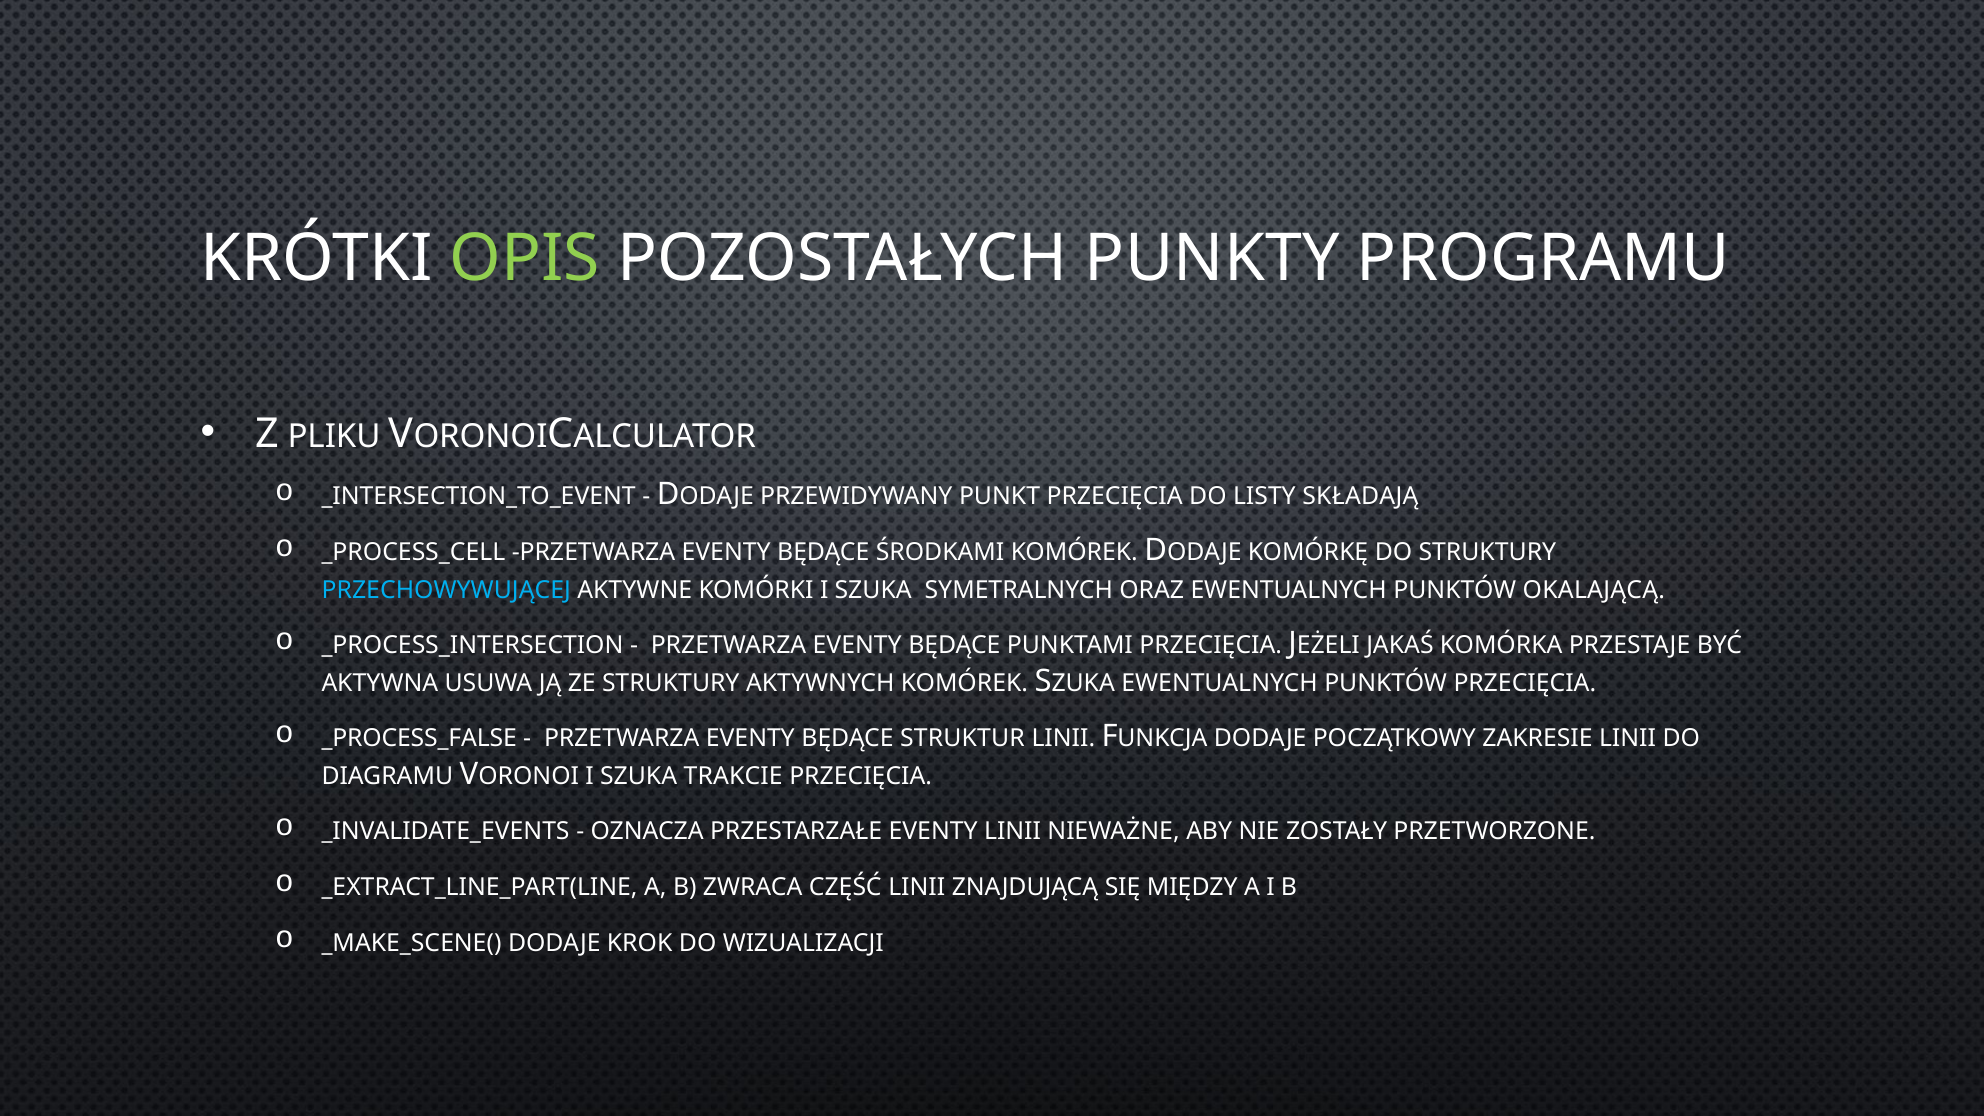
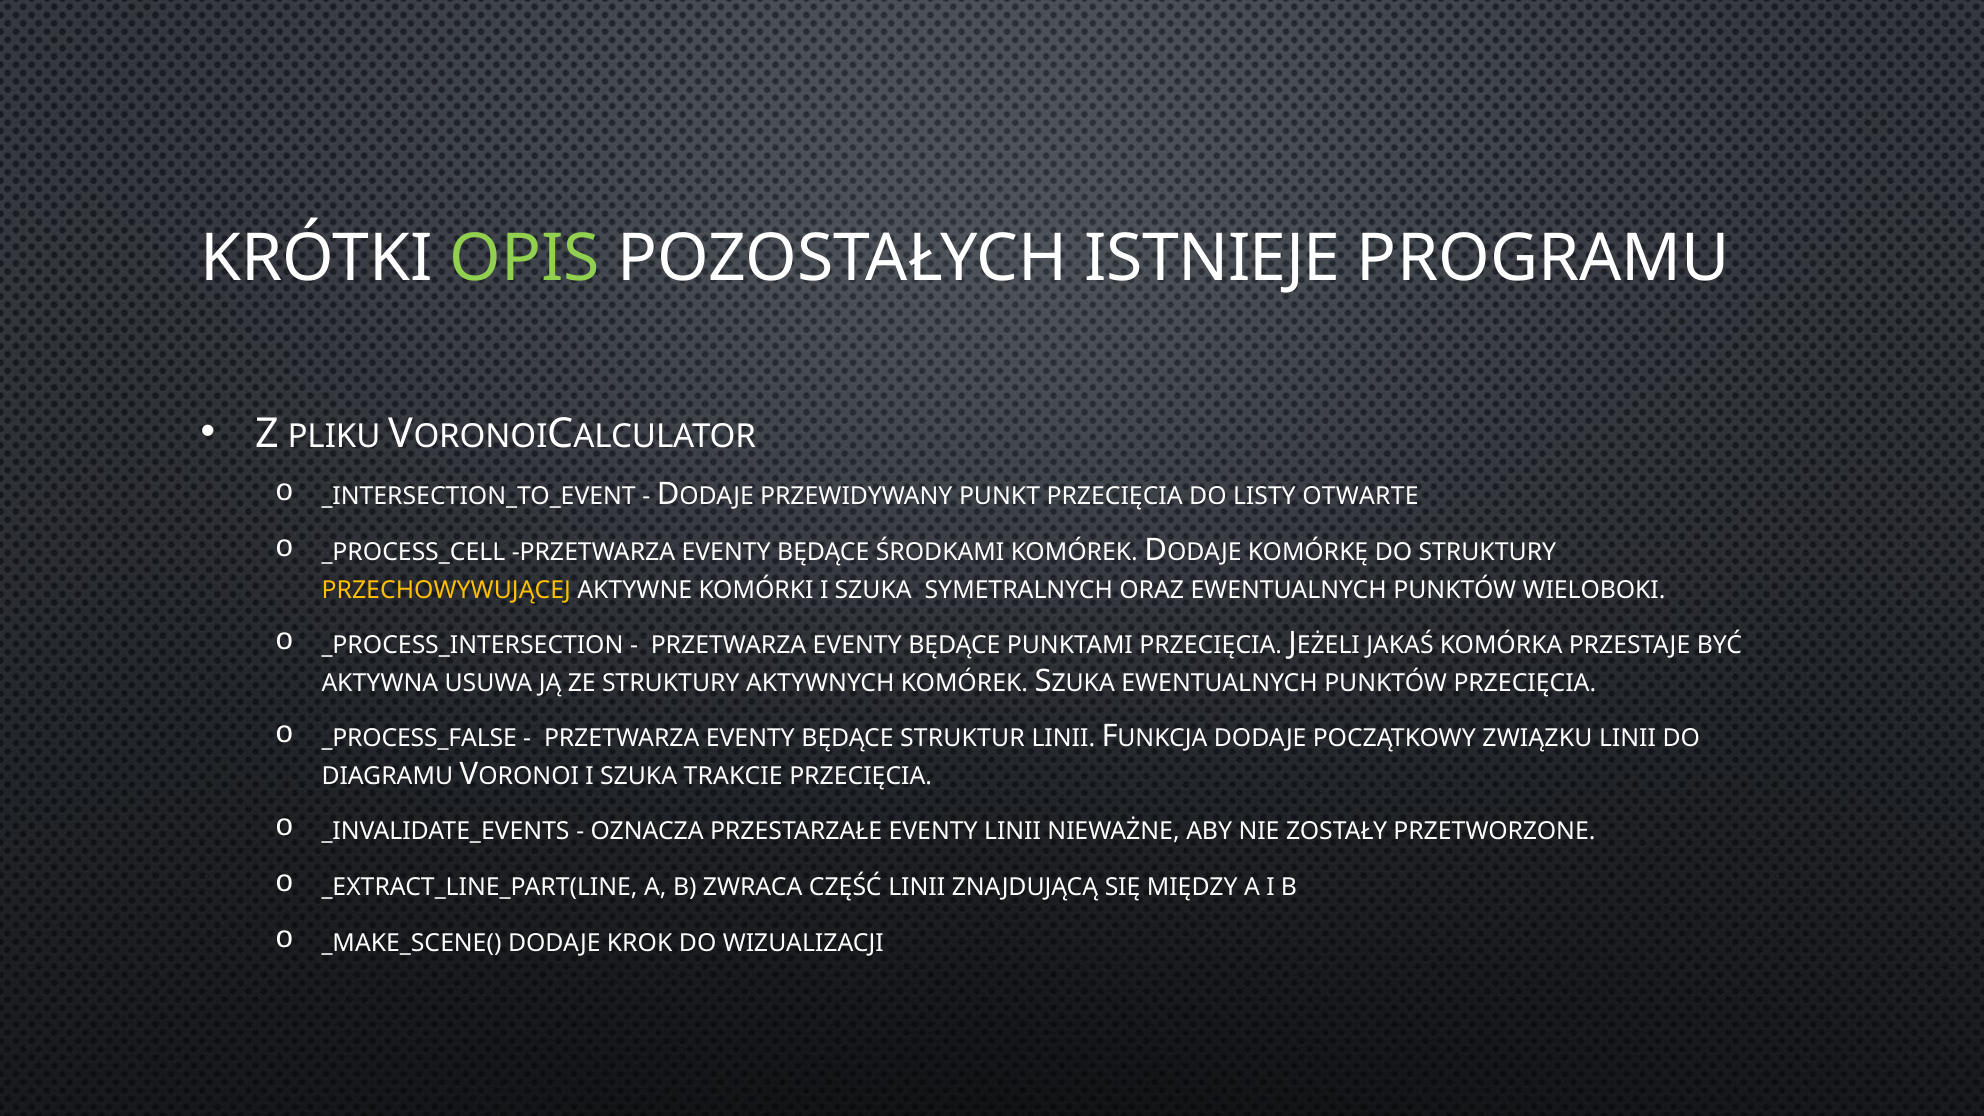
PUNKTY: PUNKTY -> ISTNIEJE
SKŁADAJĄ: SKŁADAJĄ -> OTWARTE
PRZECHOWYWUJĄCEJ colour: light blue -> yellow
OKALAJĄCĄ: OKALAJĄCĄ -> WIELOBOKI
ZAKRESIE: ZAKRESIE -> ZWIĄZKU
